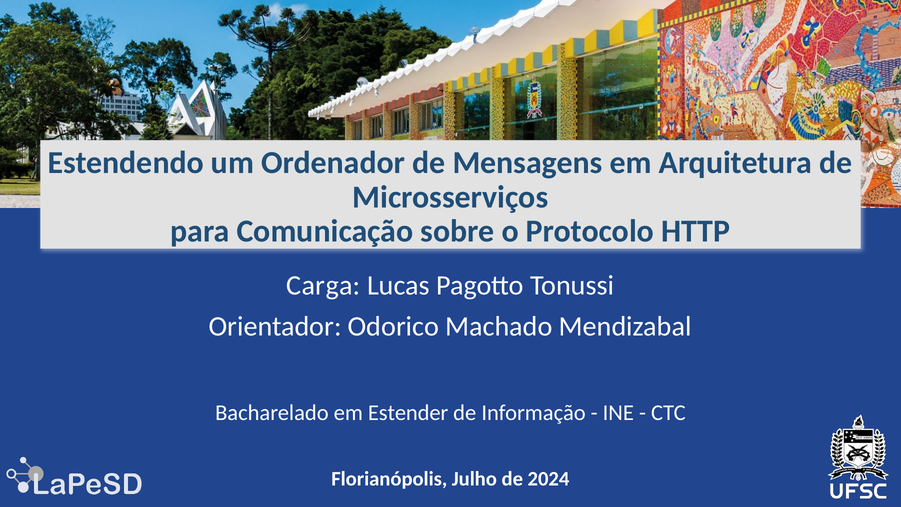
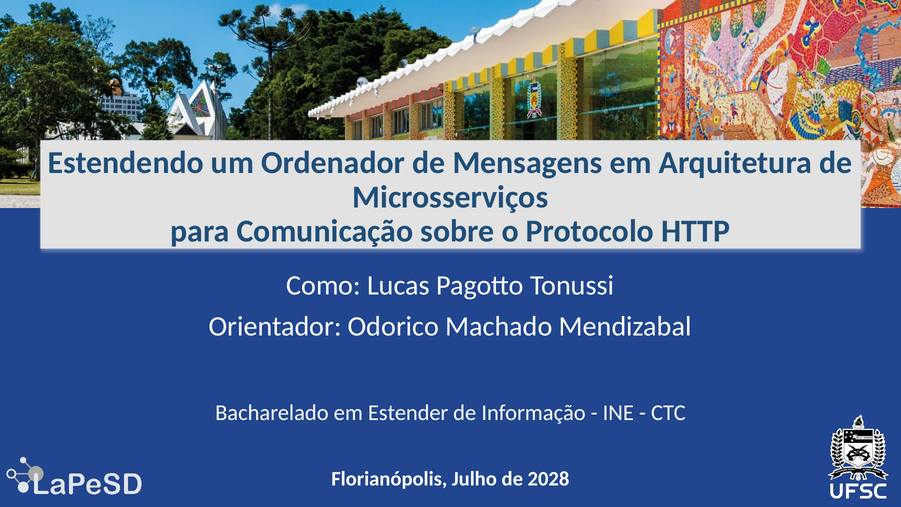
Carga: Carga -> Como
2024: 2024 -> 2028
